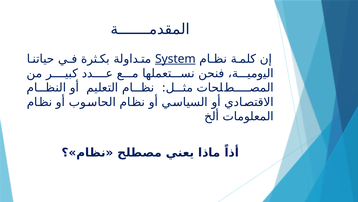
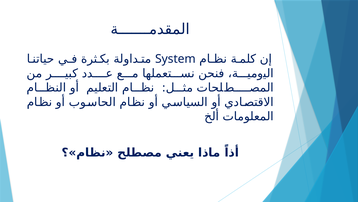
System underline: present -> none
